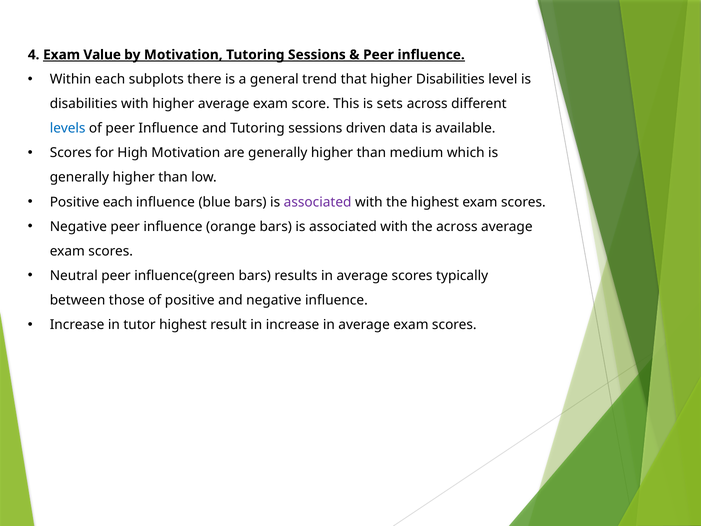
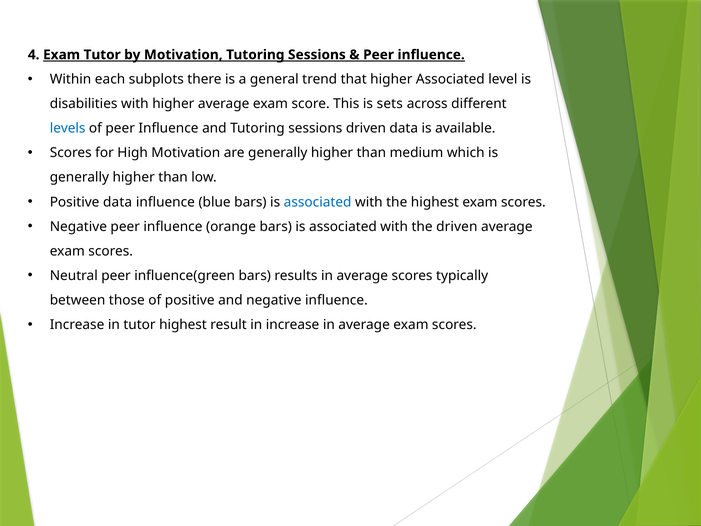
Exam Value: Value -> Tutor
higher Disabilities: Disabilities -> Associated
Positive each: each -> data
associated at (318, 202) colour: purple -> blue
the across: across -> driven
